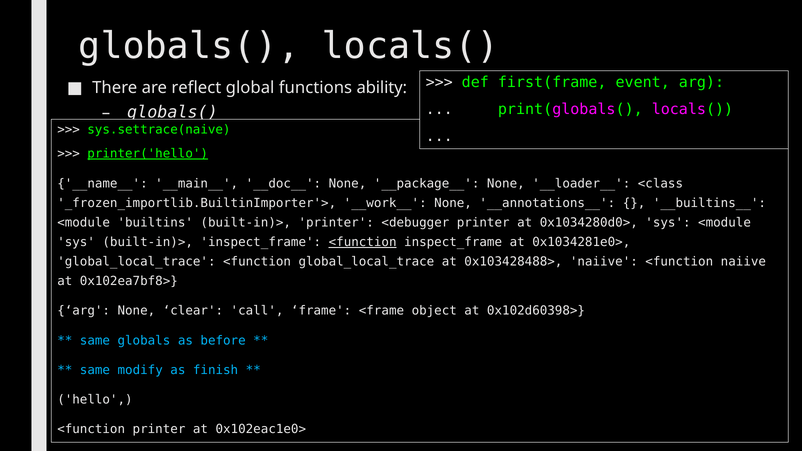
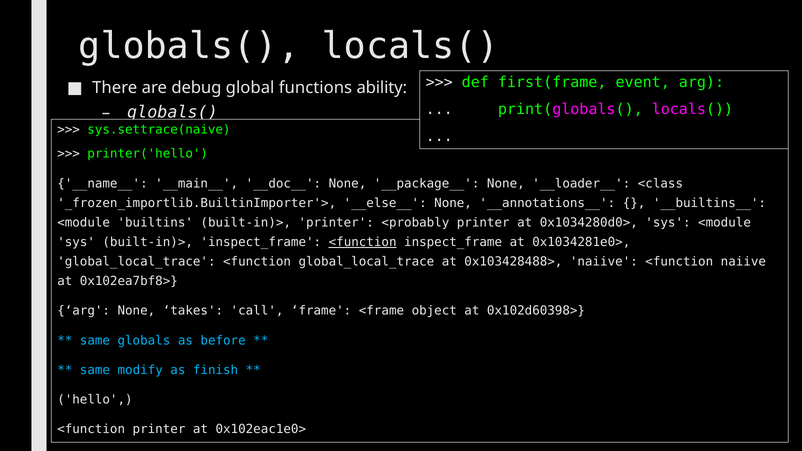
reflect: reflect -> debug
printer('hello underline: present -> none
__work__: __work__ -> __else__
<debugger: <debugger -> <probably
clear: clear -> takes
